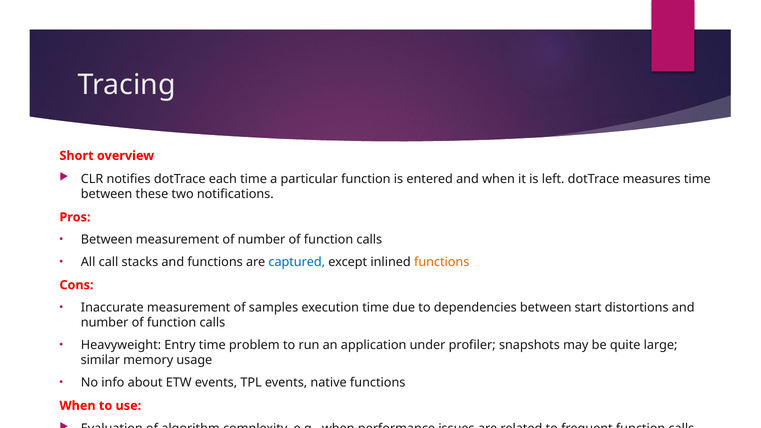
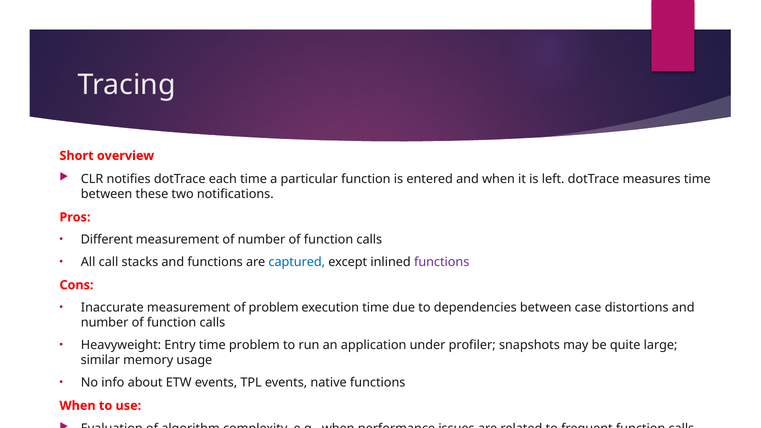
Between at (107, 240): Between -> Different
functions at (442, 262) colour: orange -> purple
of samples: samples -> problem
start: start -> case
